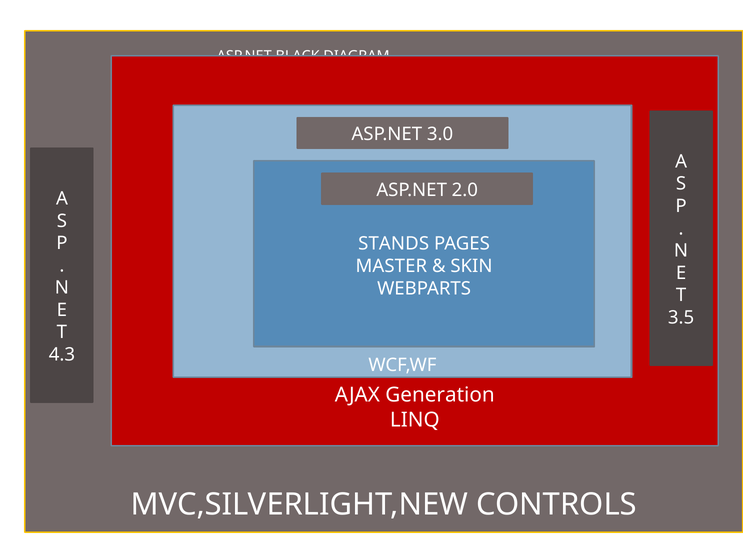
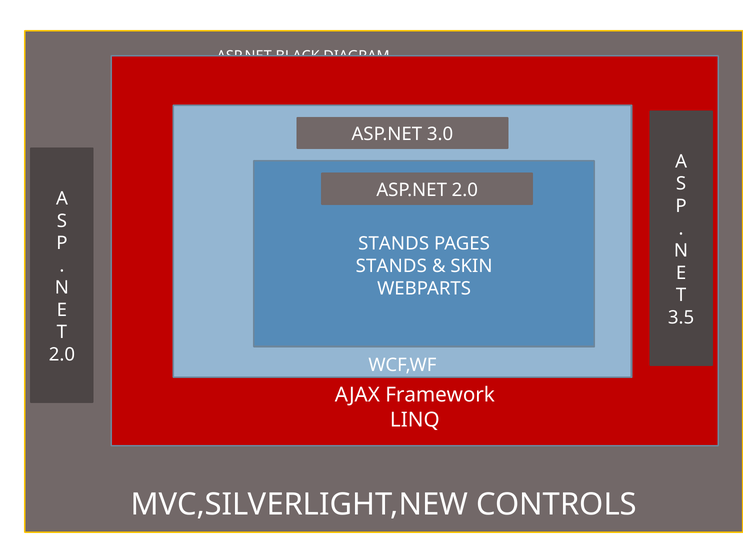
MASTER at (391, 266): MASTER -> STANDS
4.3 at (62, 355): 4.3 -> 2.0
Generation: Generation -> Framework
